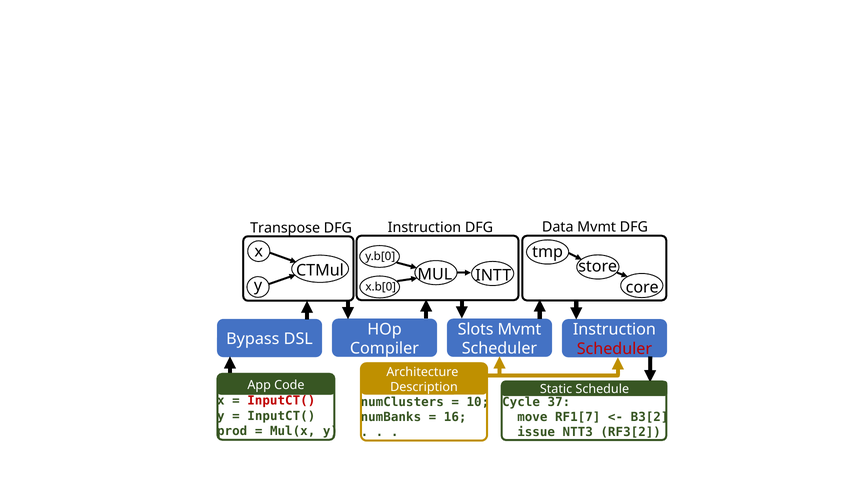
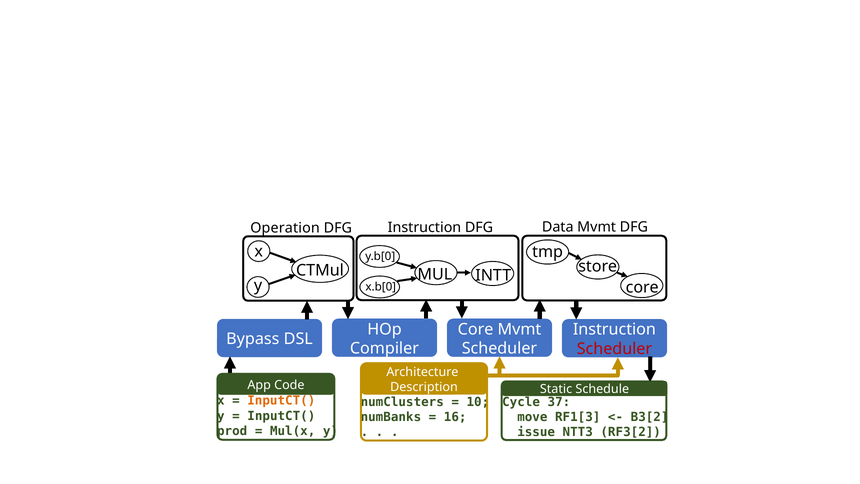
Transpose: Transpose -> Operation
Slots at (476, 329): Slots -> Core
InputCT( at (281, 401) colour: red -> orange
RF1[7: RF1[7 -> RF1[3
